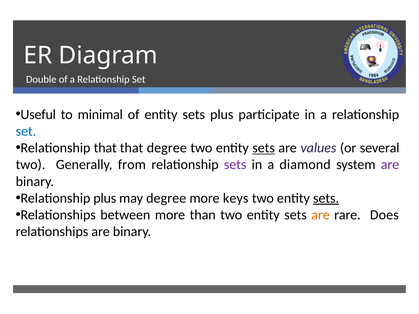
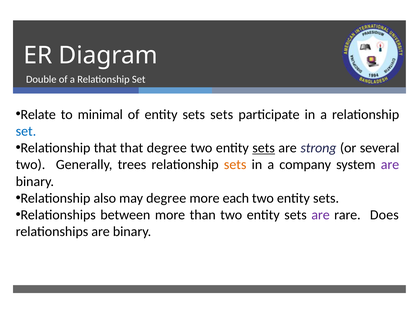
Useful: Useful -> Relate
sets plus: plus -> sets
values: values -> strong
from: from -> trees
sets at (235, 165) colour: purple -> orange
diamond: diamond -> company
Relationship plus: plus -> also
keys: keys -> each
sets at (326, 198) underline: present -> none
are at (321, 215) colour: orange -> purple
